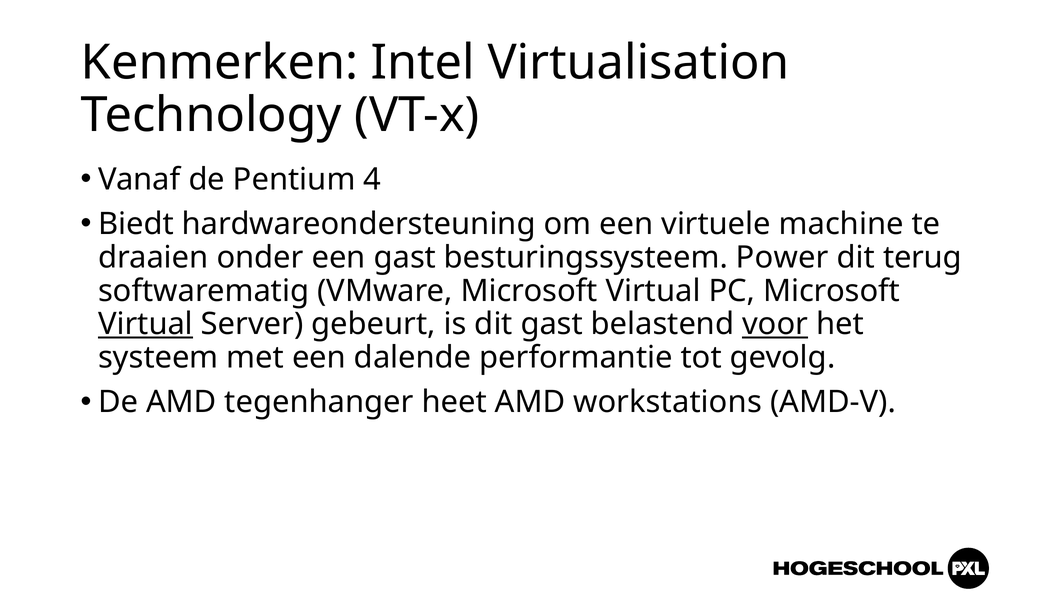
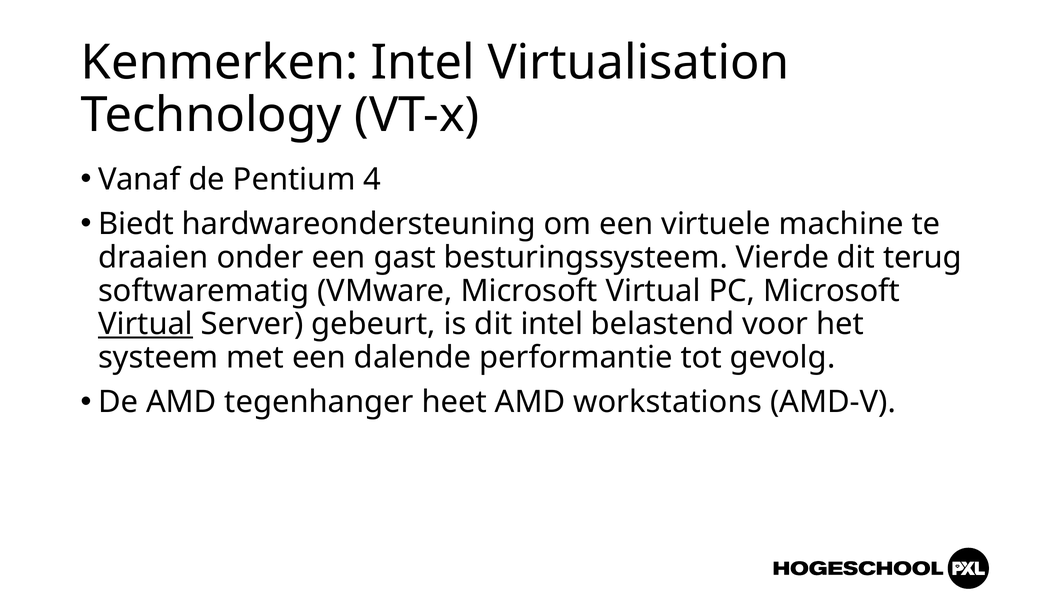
Power: Power -> Vierde
dit gast: gast -> intel
voor underline: present -> none
